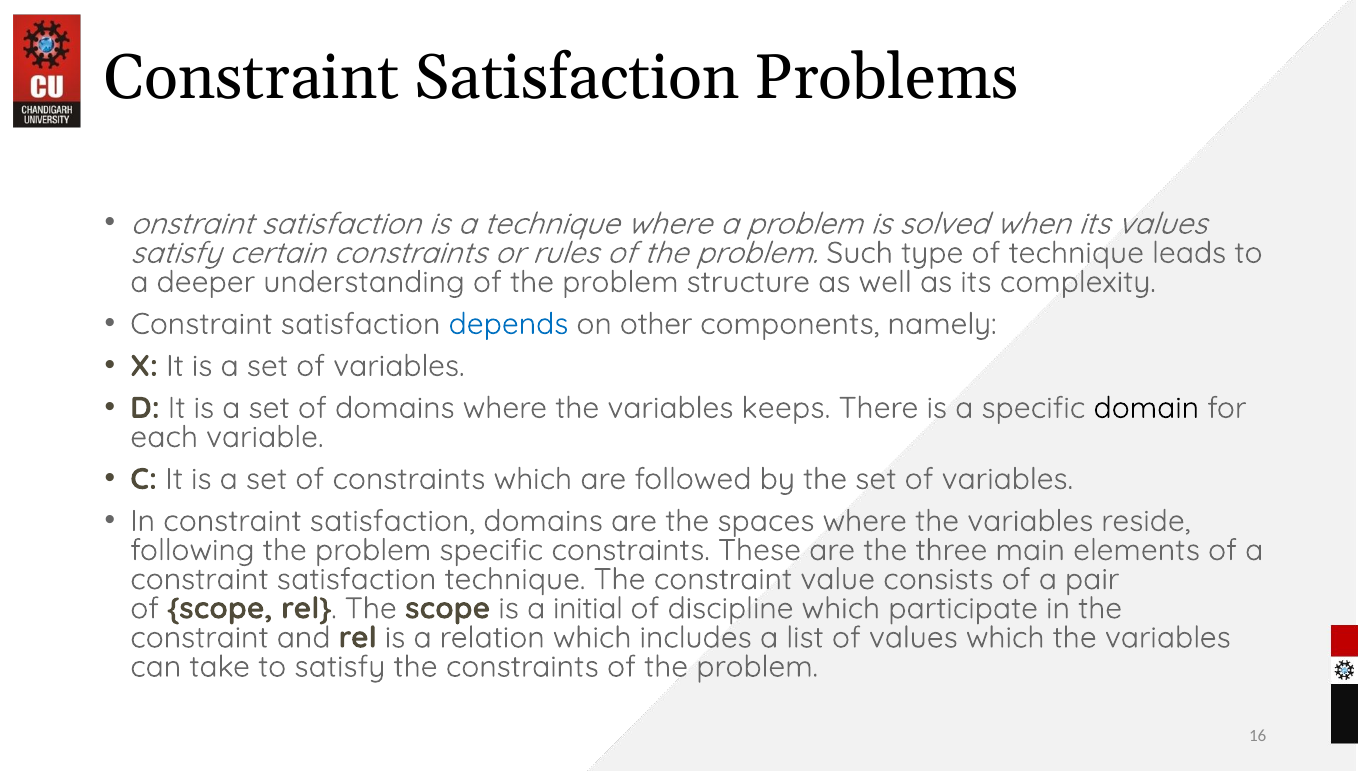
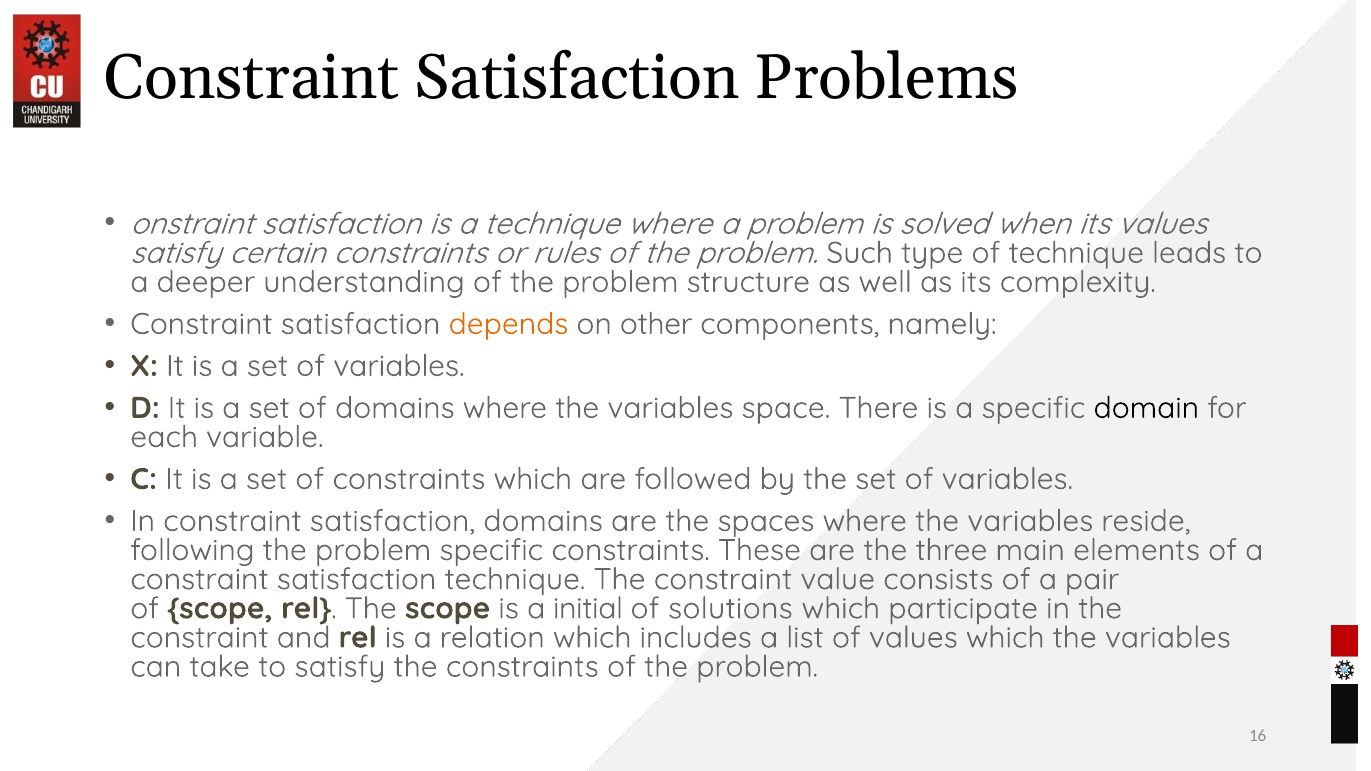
depends colour: blue -> orange
keeps: keeps -> space
discipline: discipline -> solutions
